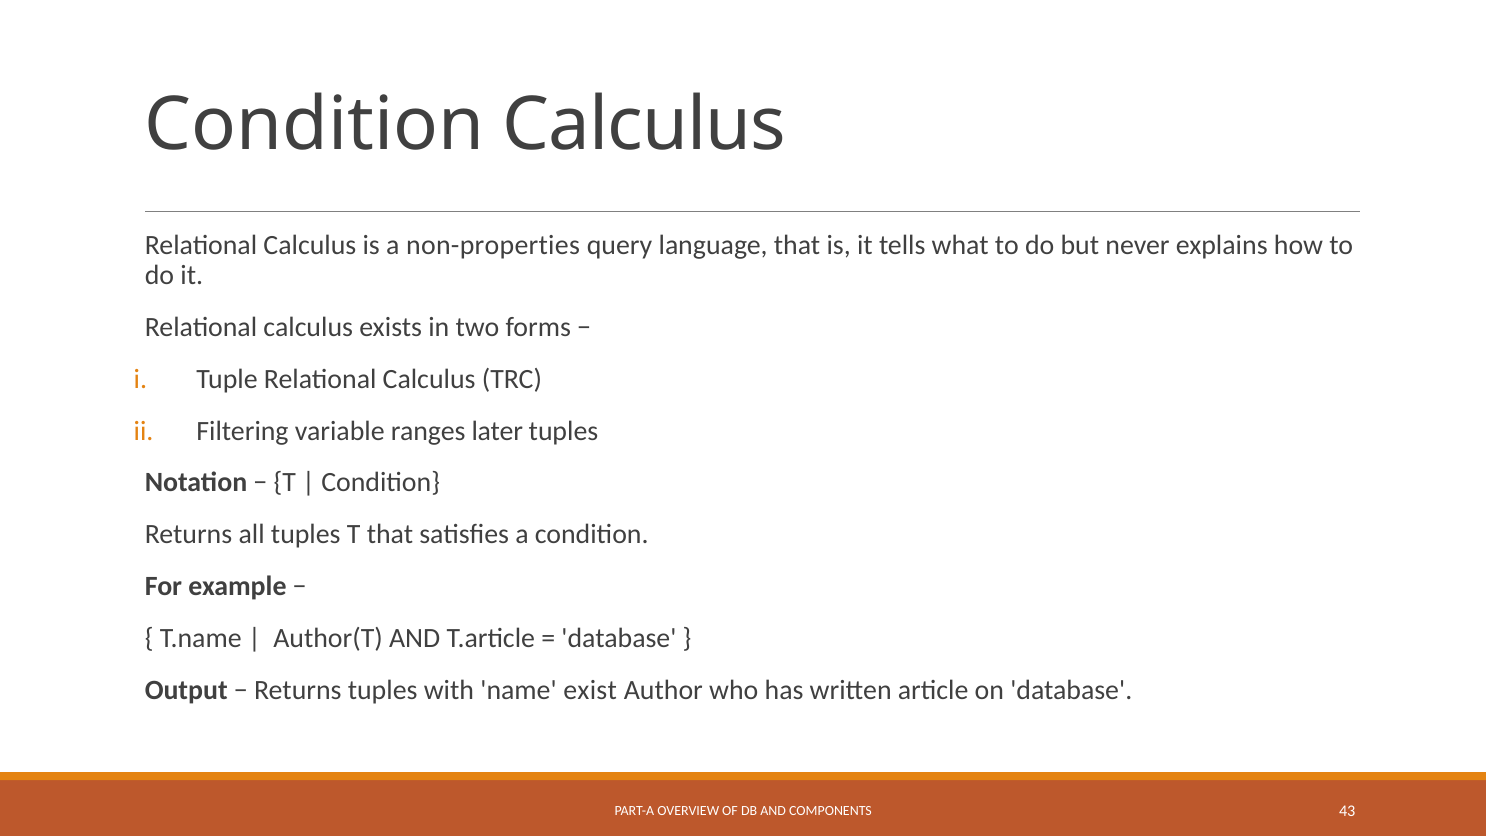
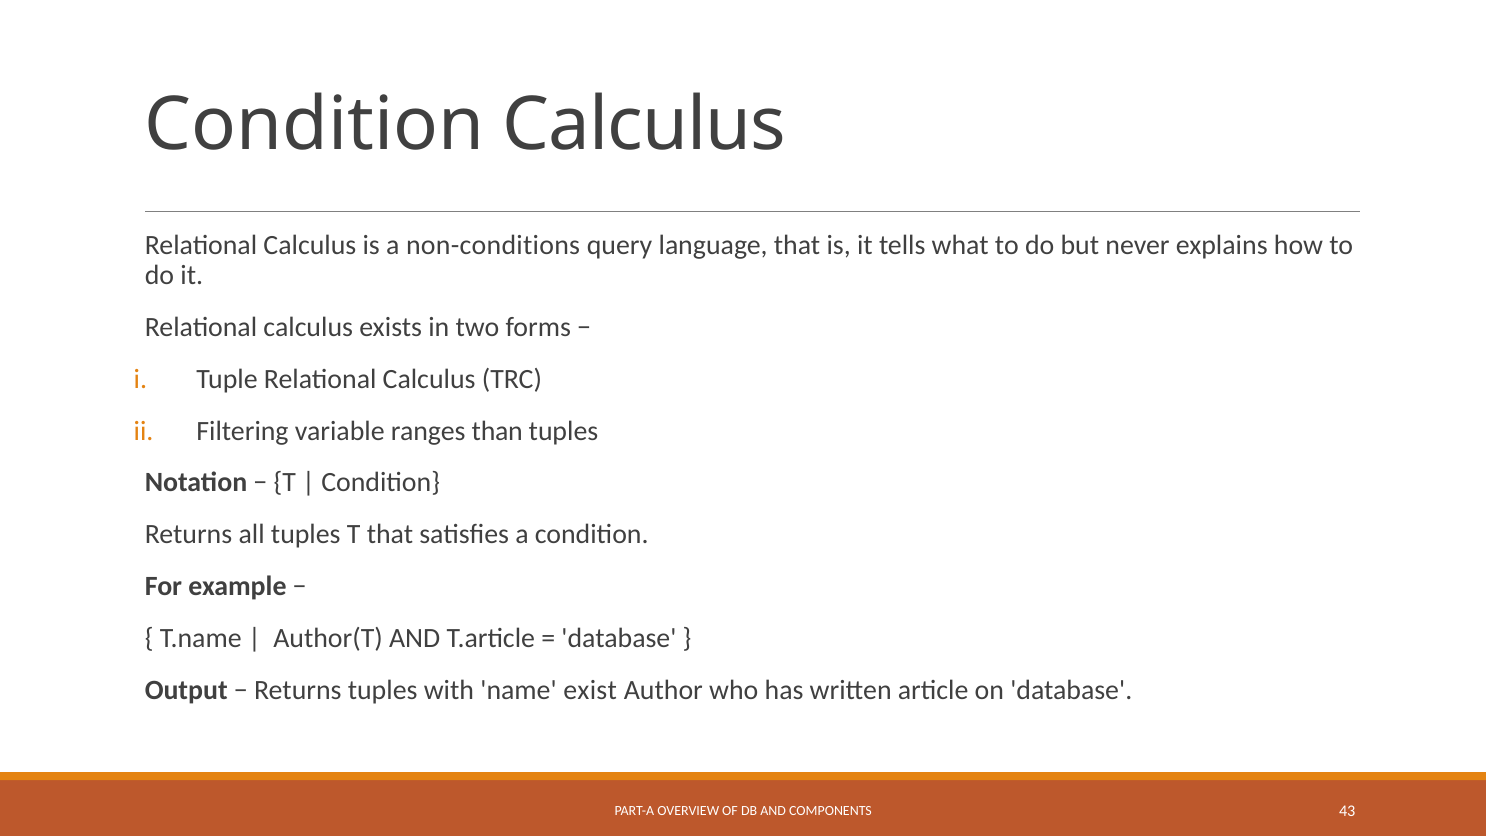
non-properties: non-properties -> non-conditions
later: later -> than
